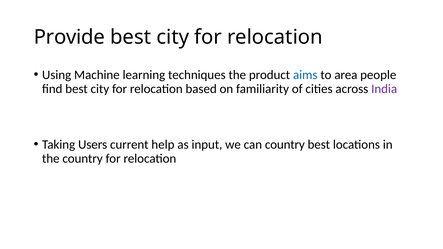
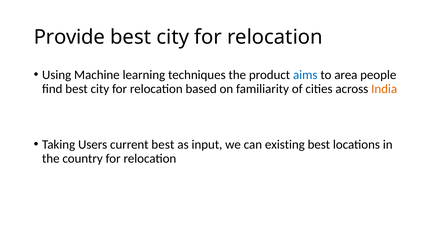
India colour: purple -> orange
current help: help -> best
can country: country -> existing
